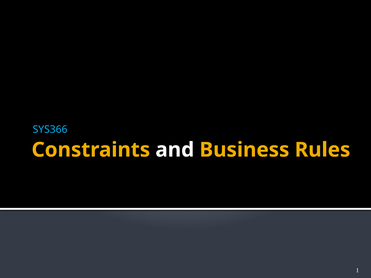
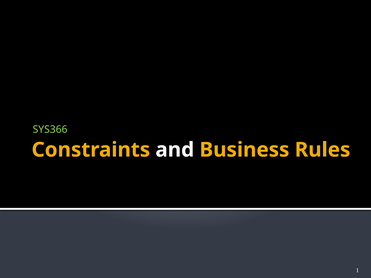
SYS366 colour: light blue -> light green
